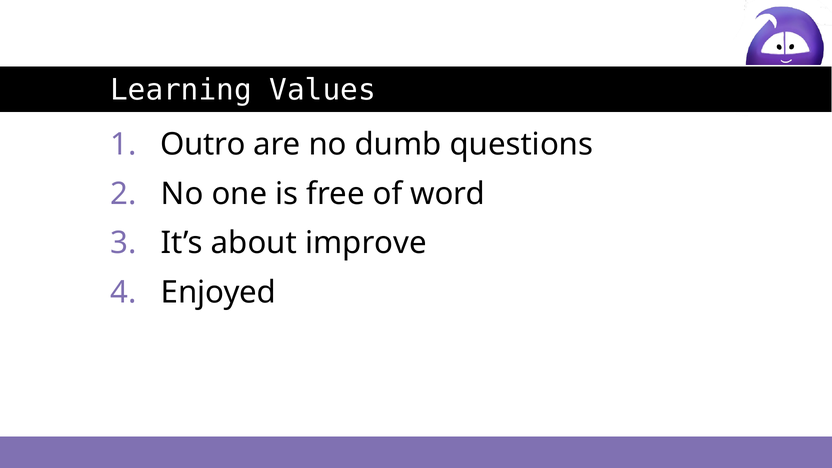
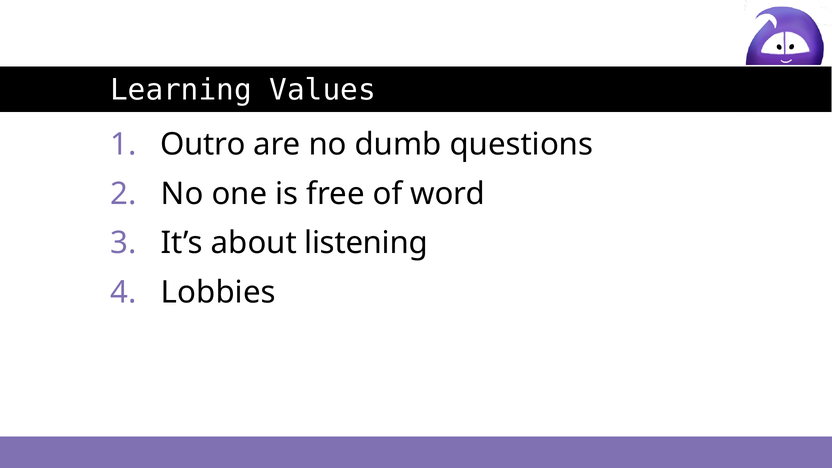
improve: improve -> listening
Enjoyed: Enjoyed -> Lobbies
